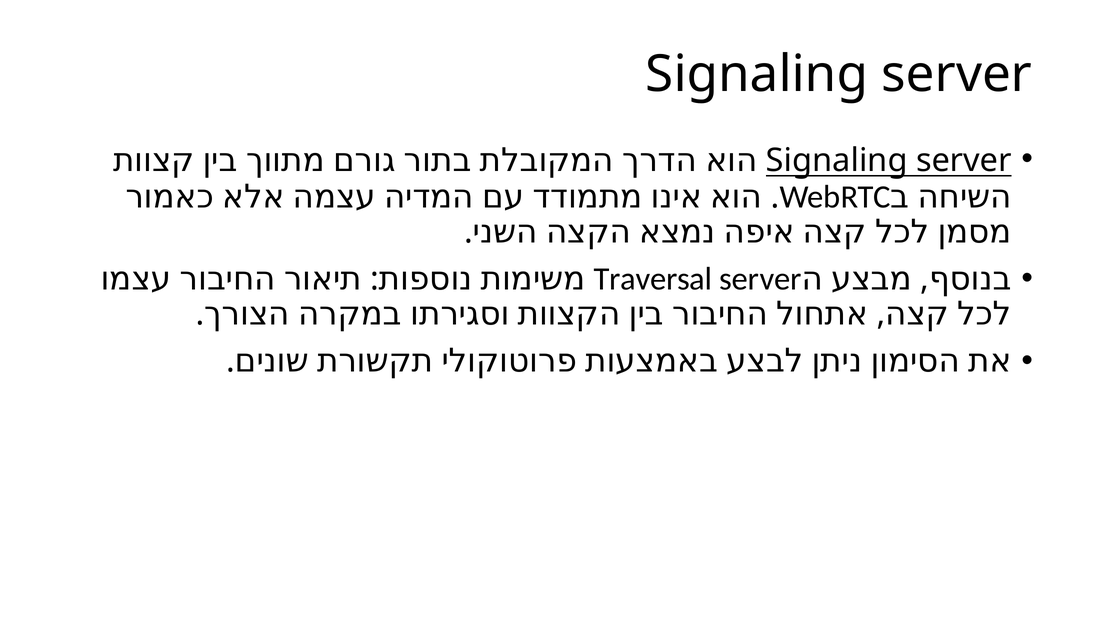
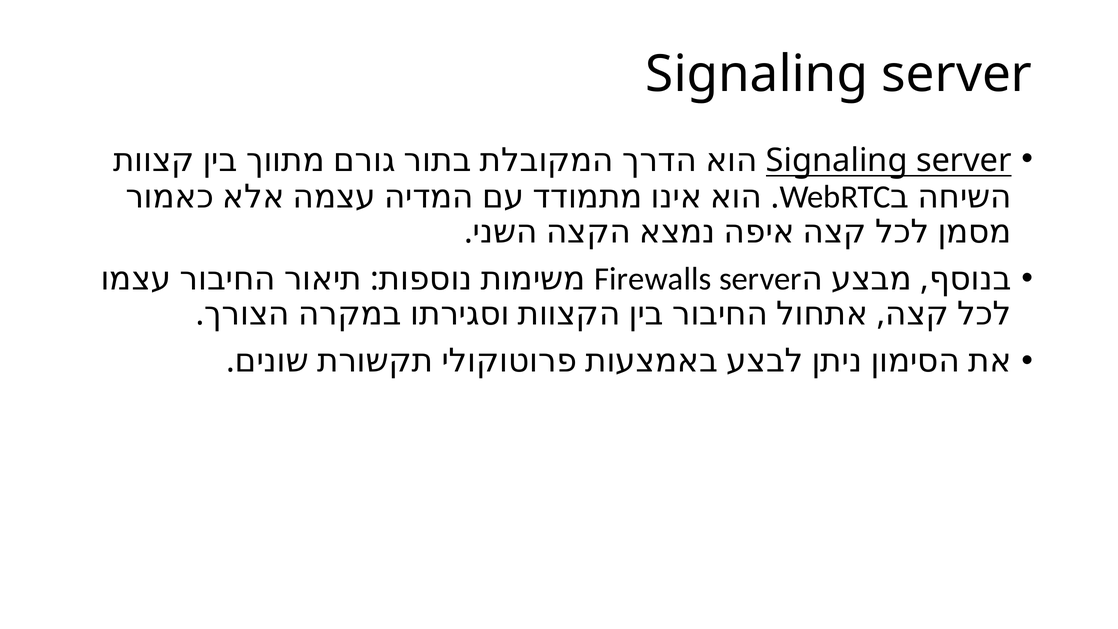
Traversal: Traversal -> Firewalls
